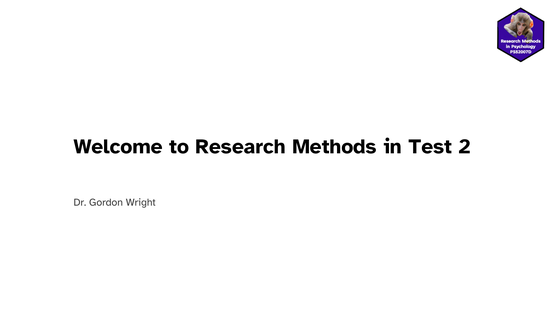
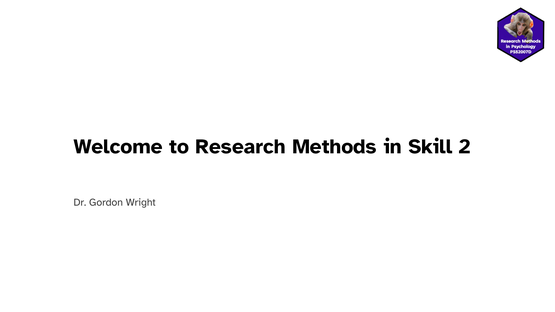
Test: Test -> Skill
